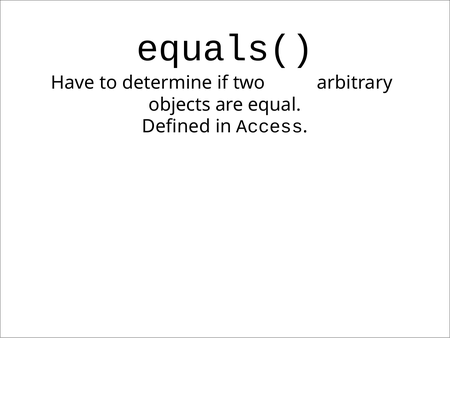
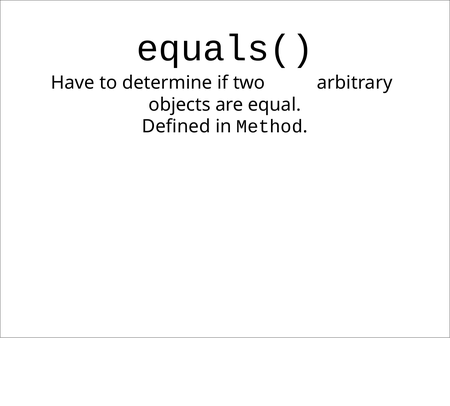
Access: Access -> Method
